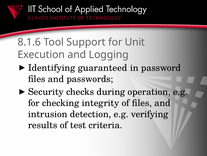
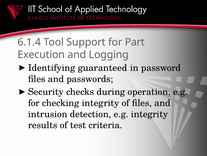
8.1.6: 8.1.6 -> 6.1.4
Unit: Unit -> Part
e.g verifying: verifying -> integrity
